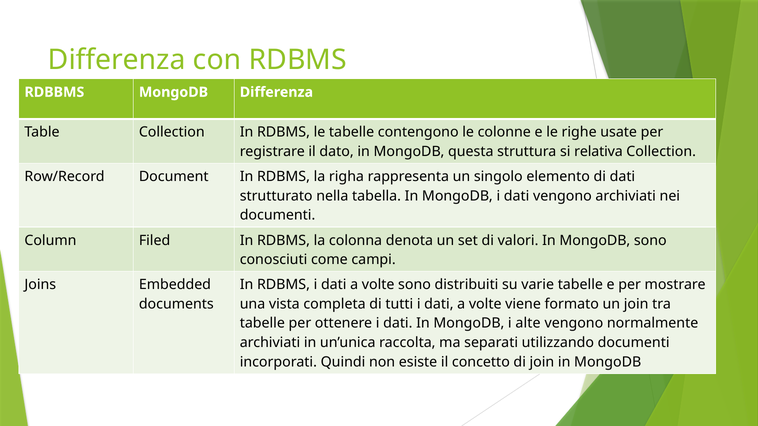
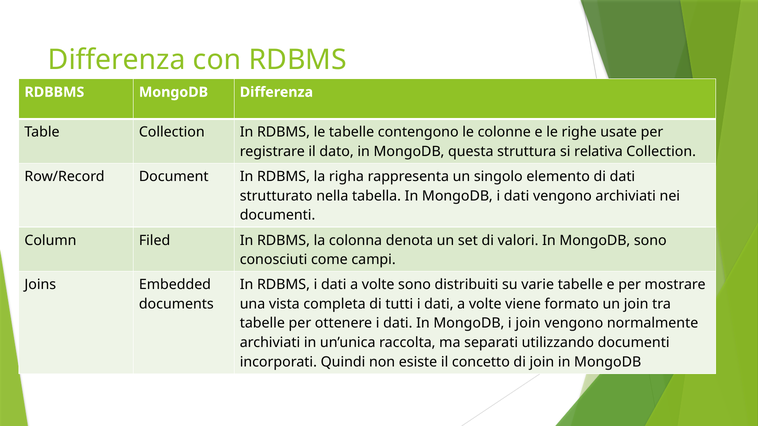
i alte: alte -> join
